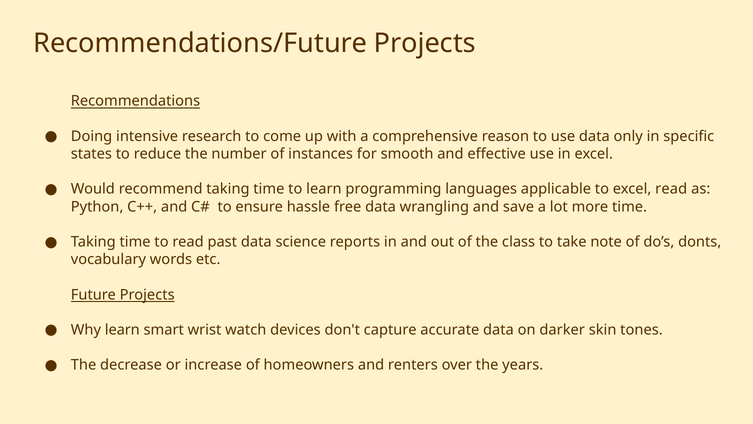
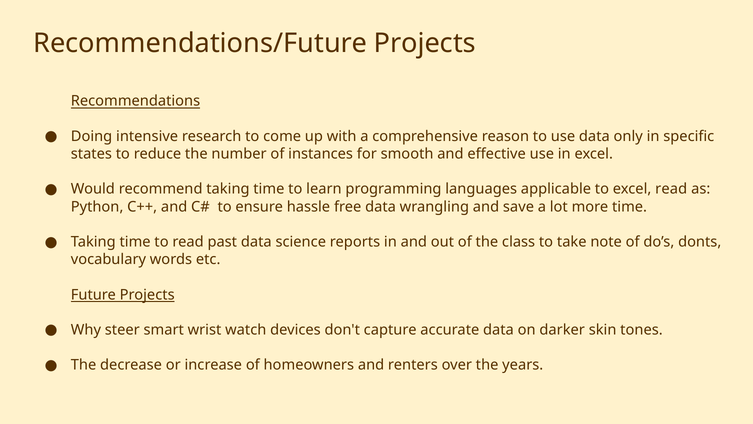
Why learn: learn -> steer
